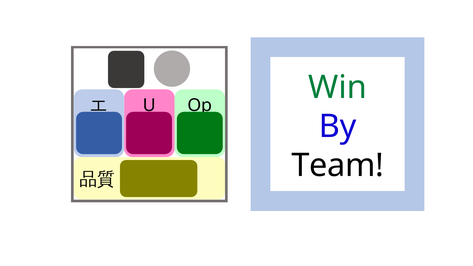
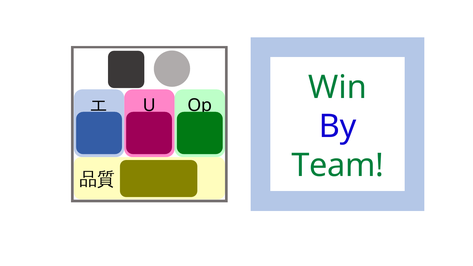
Team colour: black -> green
